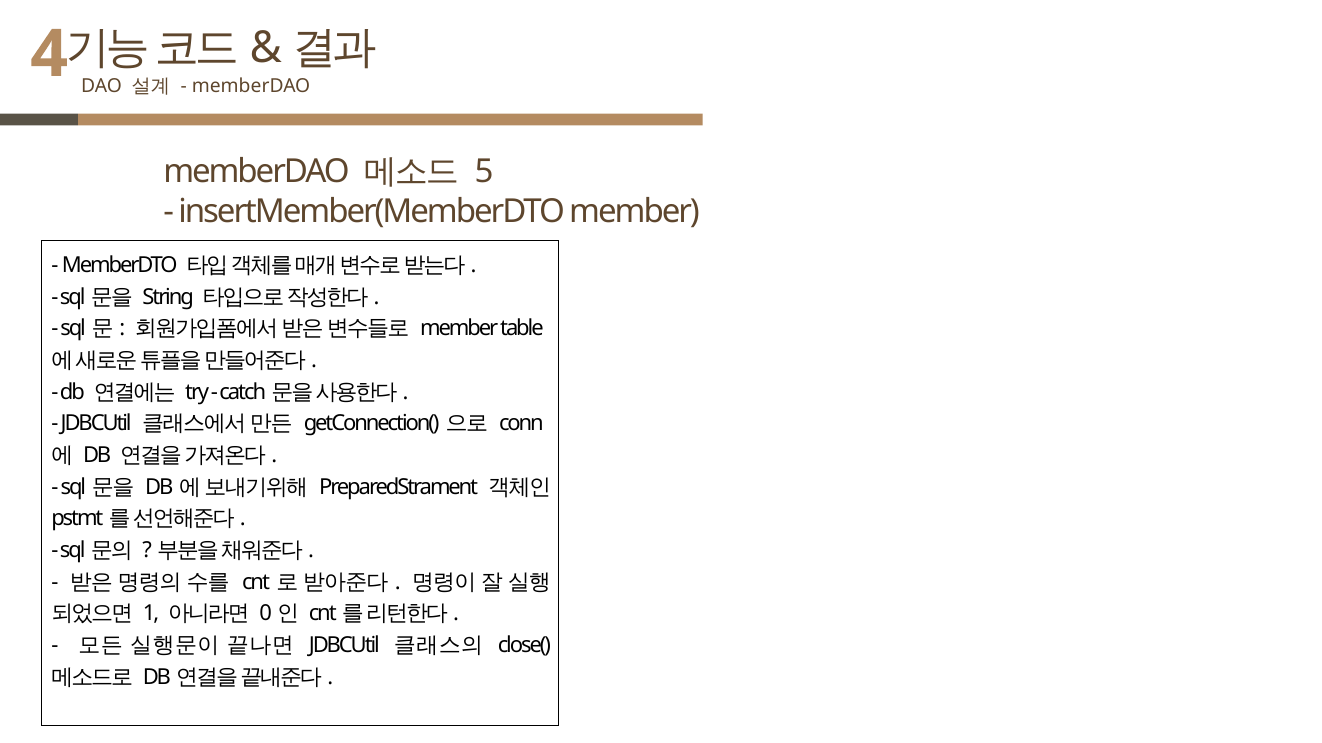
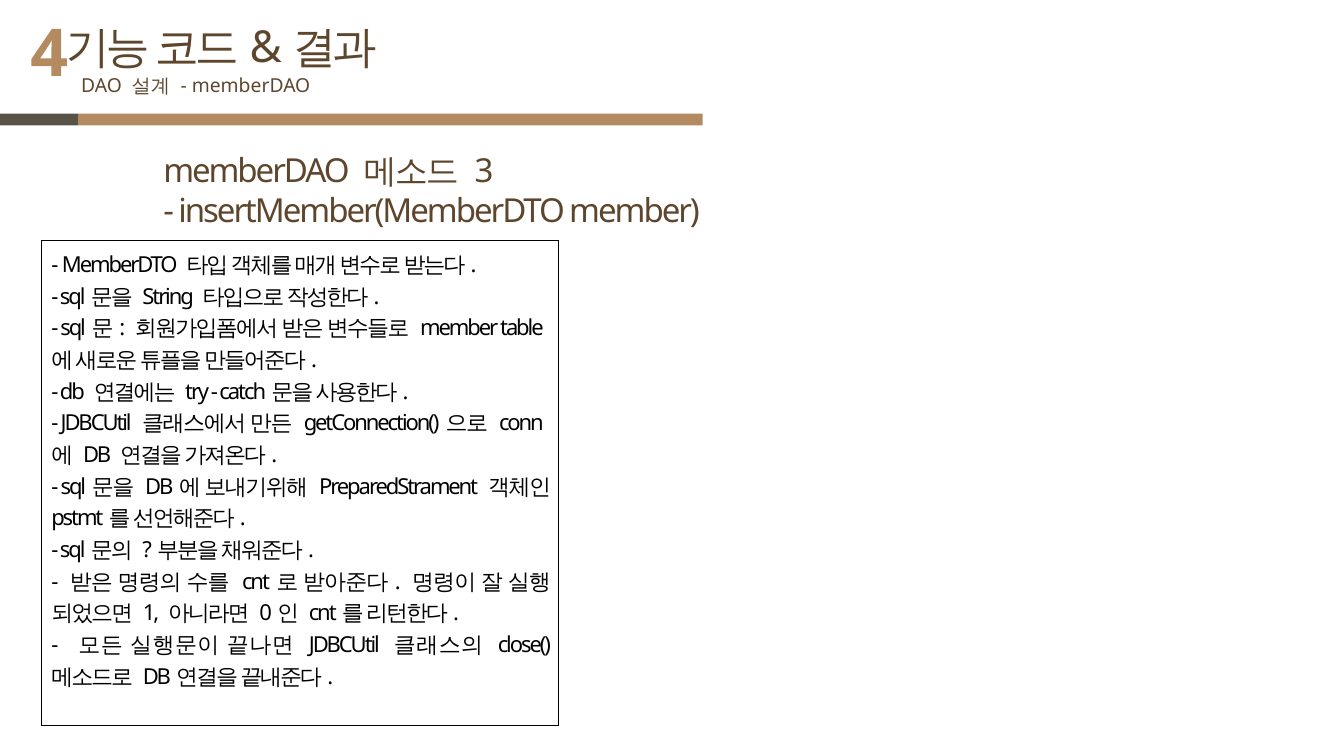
5: 5 -> 3
